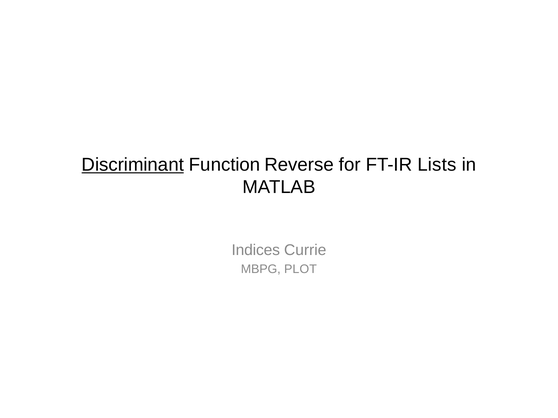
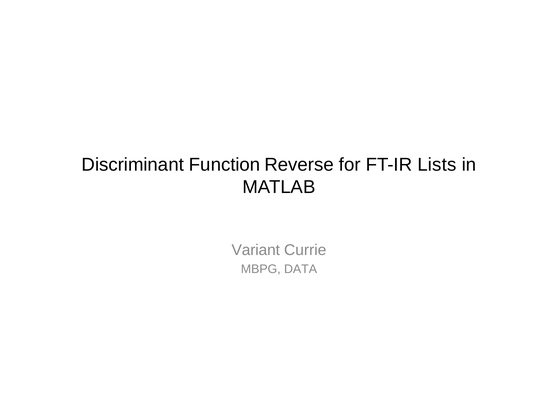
Discriminant underline: present -> none
Indices: Indices -> Variant
PLOT: PLOT -> DATA
